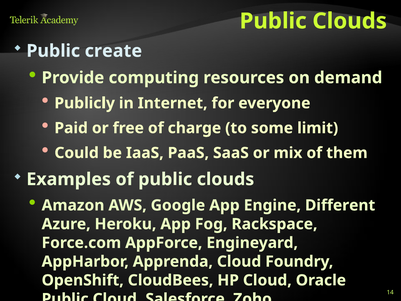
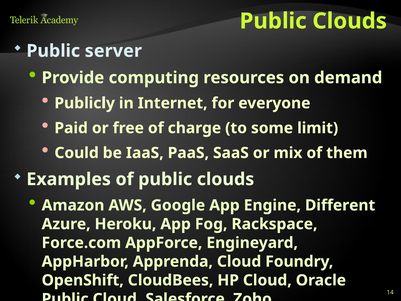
create: create -> server
